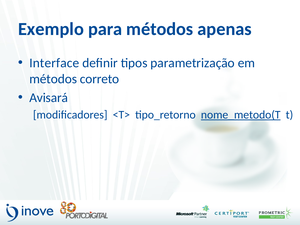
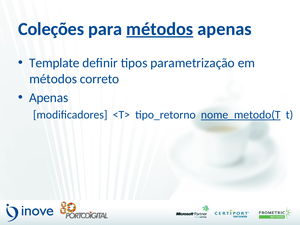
Exemplo: Exemplo -> Coleções
métodos at (160, 29) underline: none -> present
Interface: Interface -> Template
Avisará at (49, 98): Avisará -> Apenas
